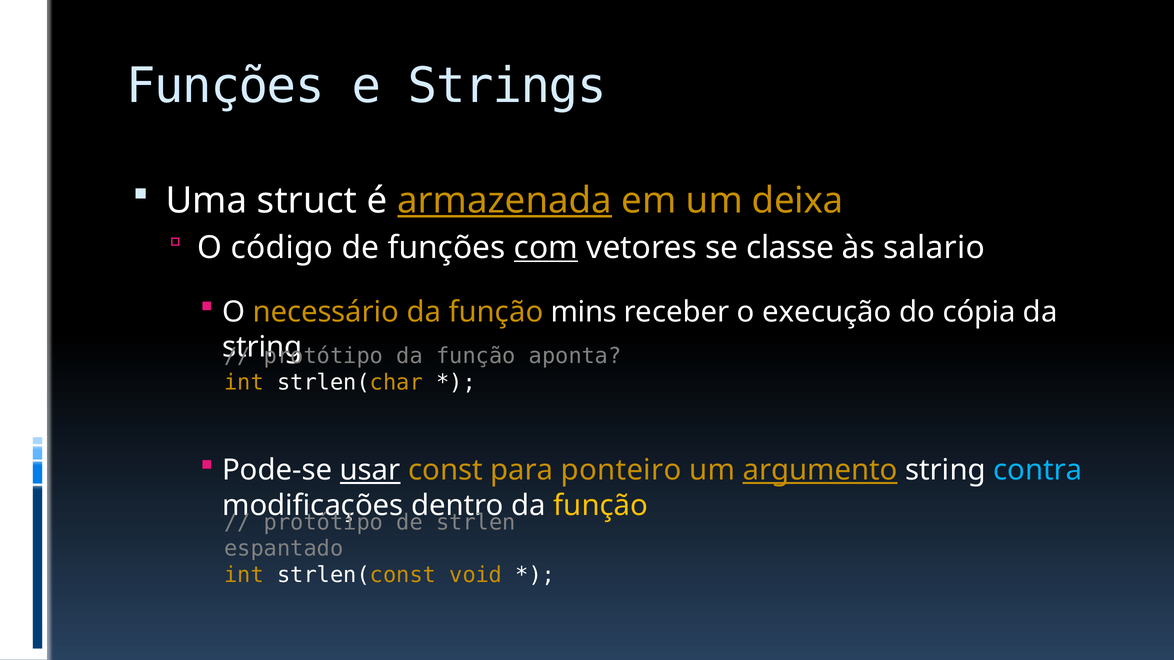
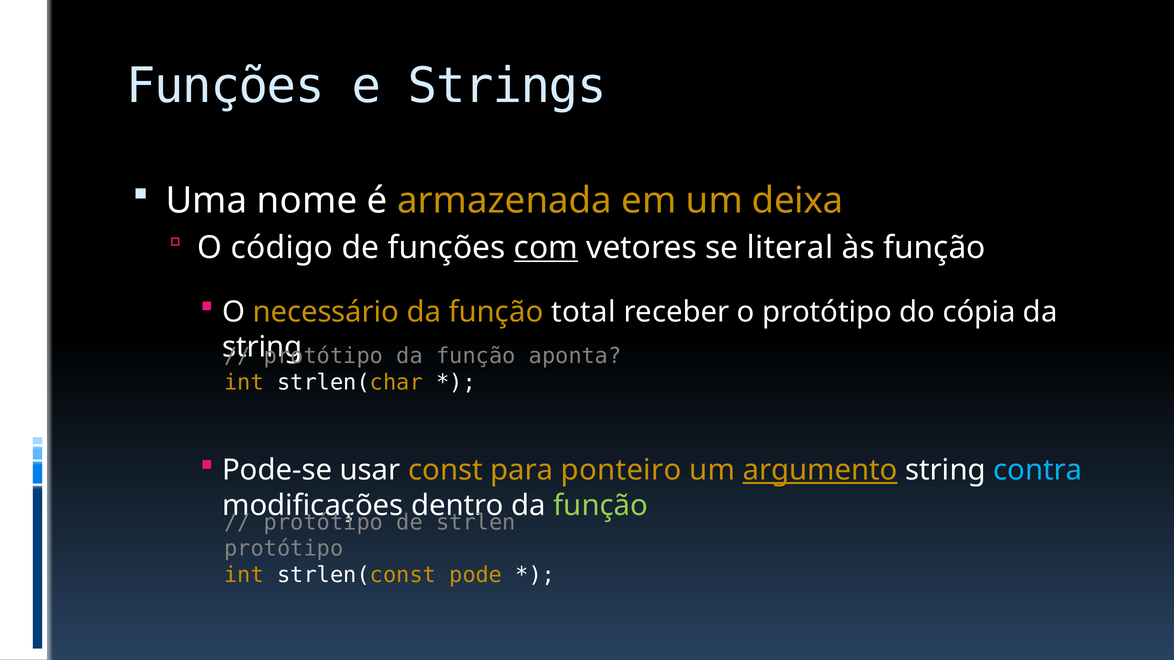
struct: struct -> nome
armazenada underline: present -> none
classe: classe -> literal
às salario: salario -> função
mins: mins -> total
o execução: execução -> protótipo
usar underline: present -> none
função at (601, 506) colour: yellow -> light green
espantado at (284, 549): espantado -> protótipo
void: void -> pode
